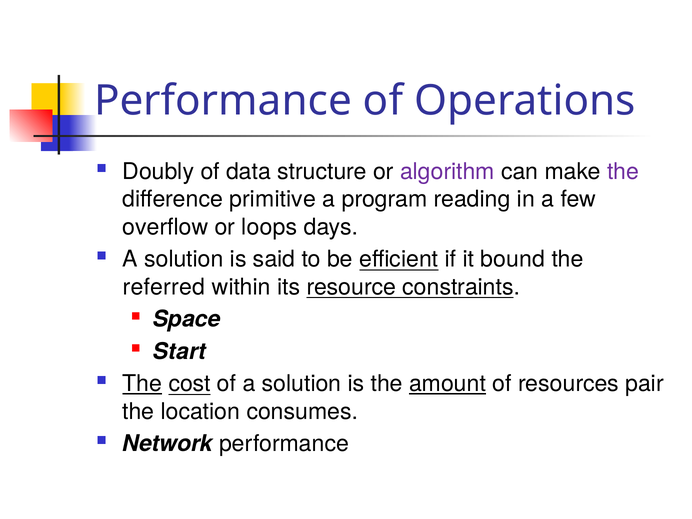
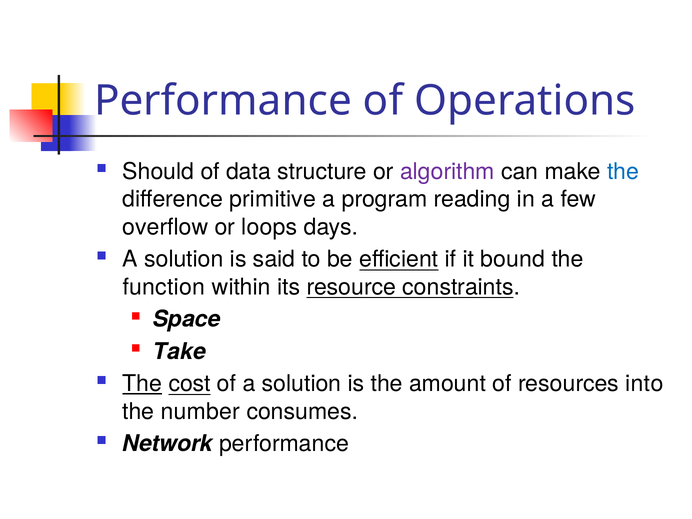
Doubly: Doubly -> Should
the at (623, 172) colour: purple -> blue
referred: referred -> function
Start: Start -> Take
amount underline: present -> none
pair: pair -> into
location: location -> number
